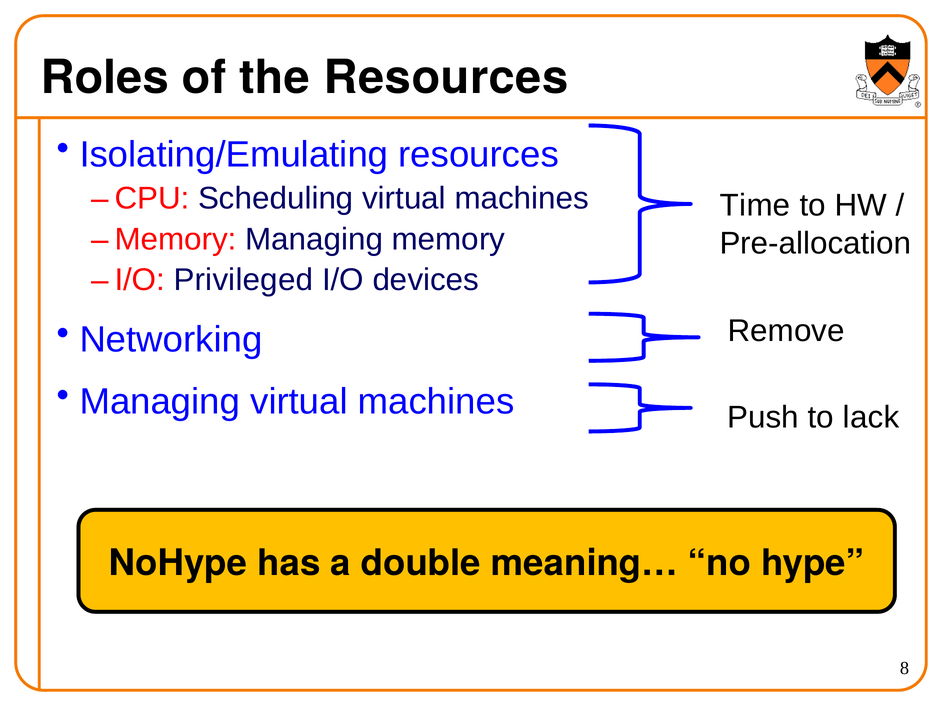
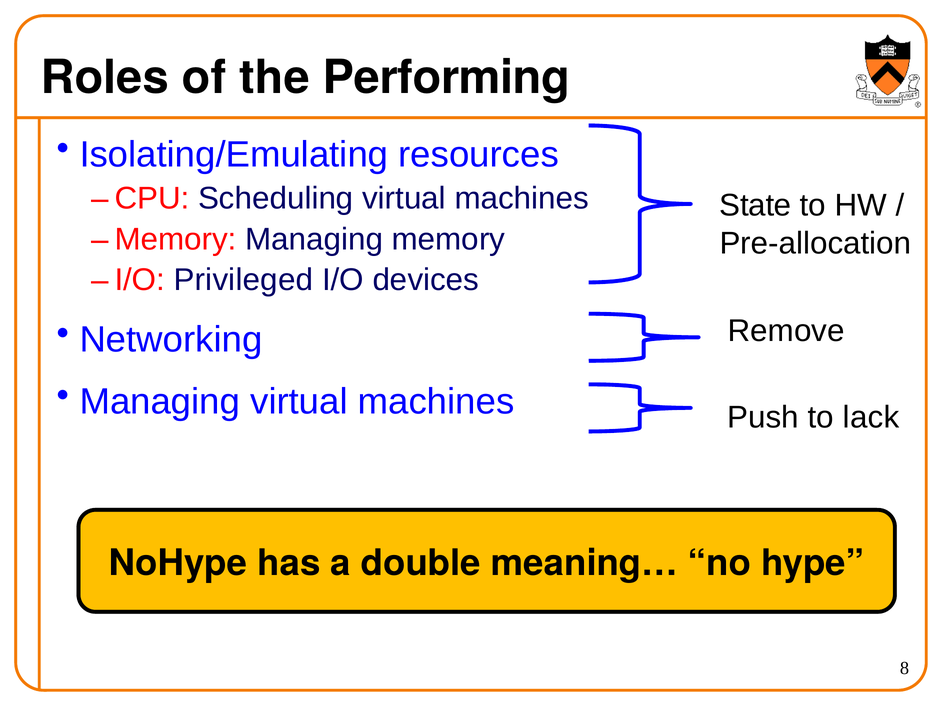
the Resources: Resources -> Performing
Time: Time -> State
